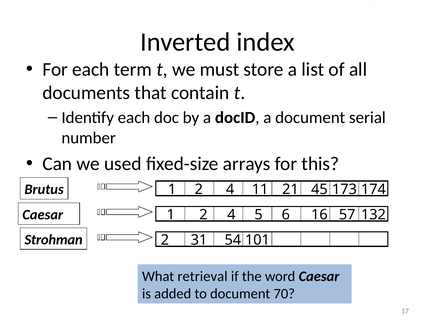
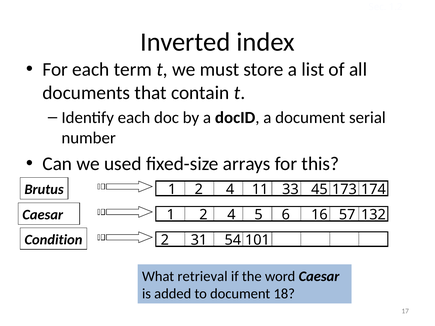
21: 21 -> 33
Strohman: Strohman -> Condition
70: 70 -> 18
